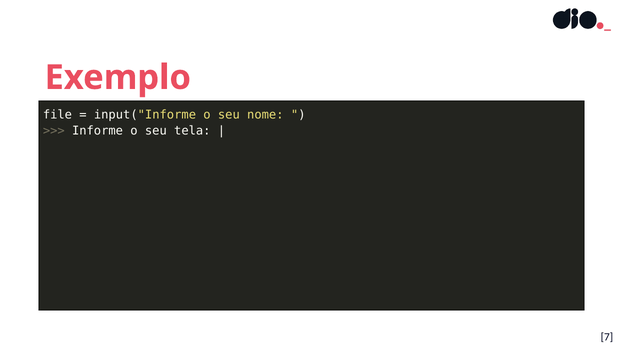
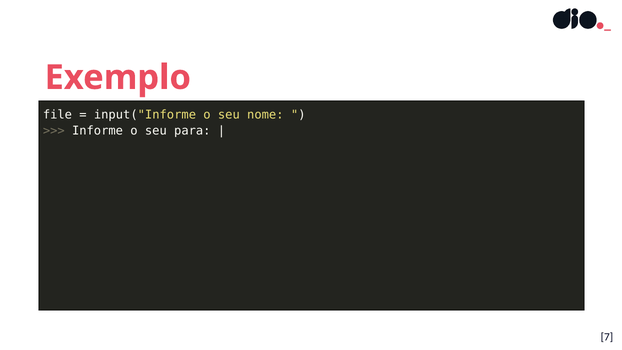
tela: tela -> para
